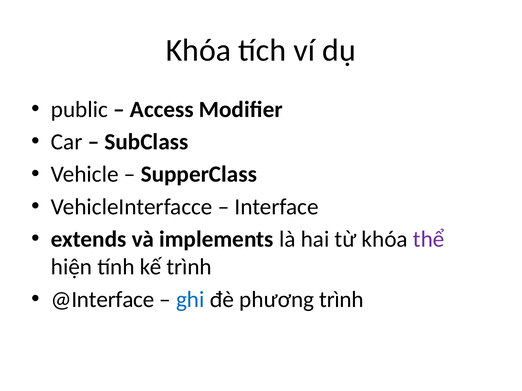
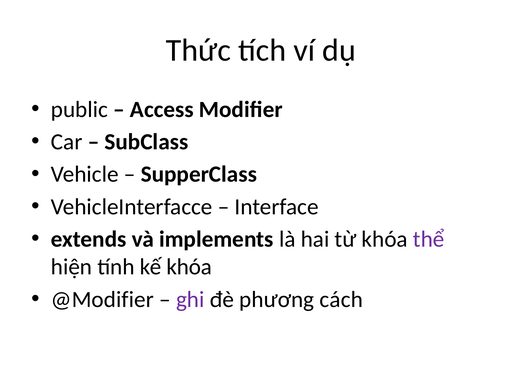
Khóa at (198, 51): Khóa -> Thức
kế trình: trình -> khóa
@Interface: @Interface -> @Modifier
ghi colour: blue -> purple
phương trình: trình -> cách
